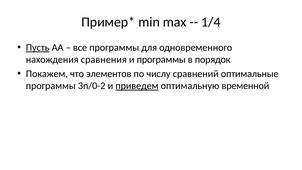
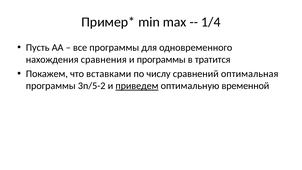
Пусть underline: present -> none
порядок: порядок -> тратится
элементов: элементов -> вставками
оптимальные: оптимальные -> оптимальная
3n/0-2: 3n/0-2 -> 3n/5-2
